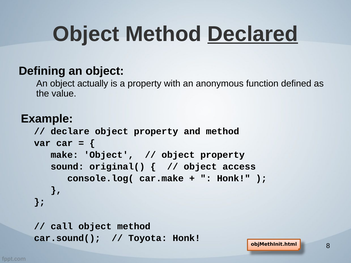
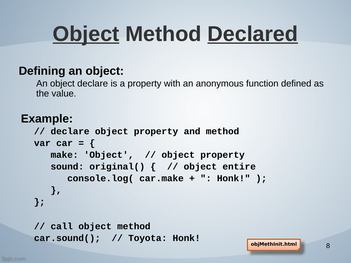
Object at (86, 34) underline: none -> present
object actually: actually -> declare
access: access -> entire
